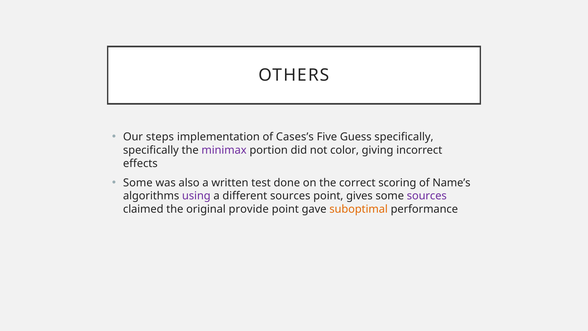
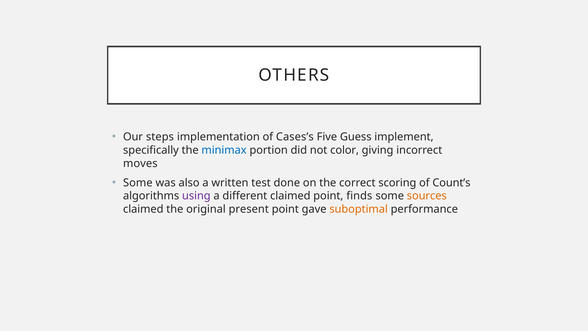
Guess specifically: specifically -> implement
minimax colour: purple -> blue
effects: effects -> moves
Name’s: Name’s -> Count’s
different sources: sources -> claimed
gives: gives -> finds
sources at (427, 196) colour: purple -> orange
provide: provide -> present
